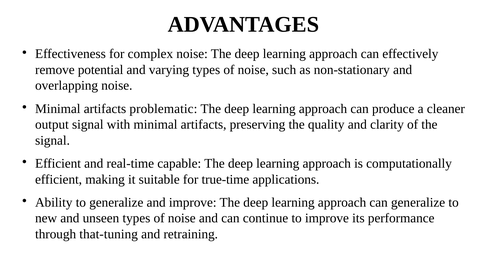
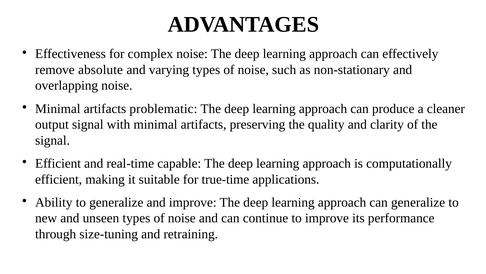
potential: potential -> absolute
that-tuning: that-tuning -> size-tuning
